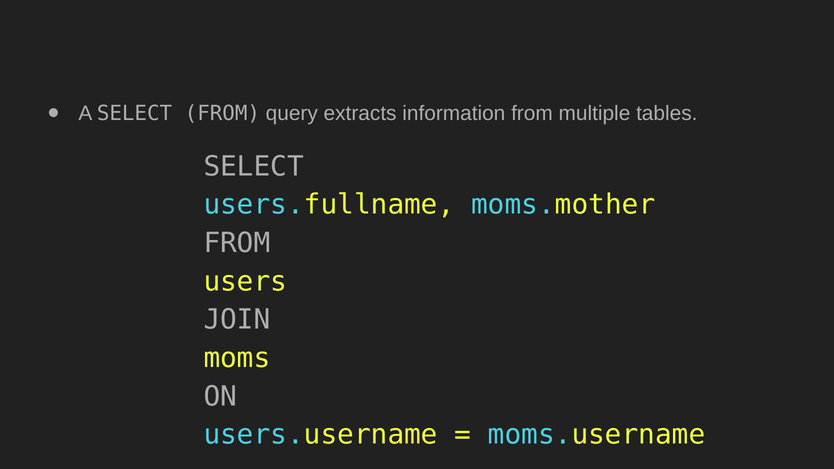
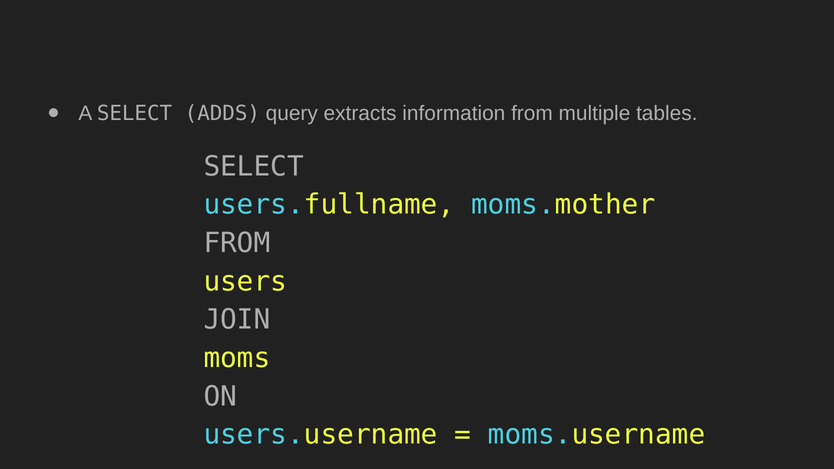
SELECT FROM: FROM -> ADDS
